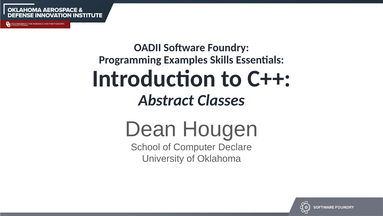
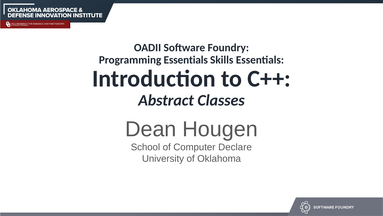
Programming Examples: Examples -> Essentials
